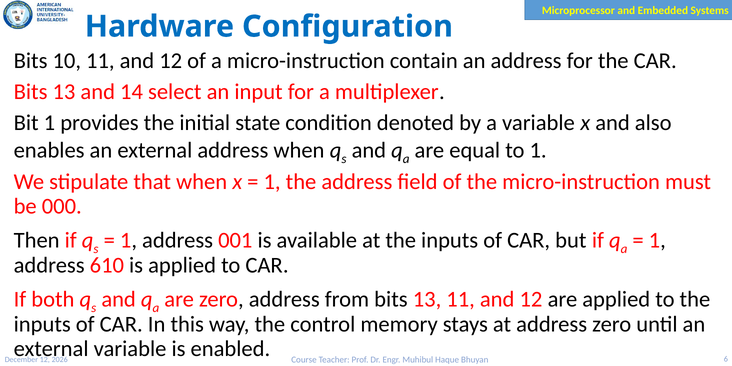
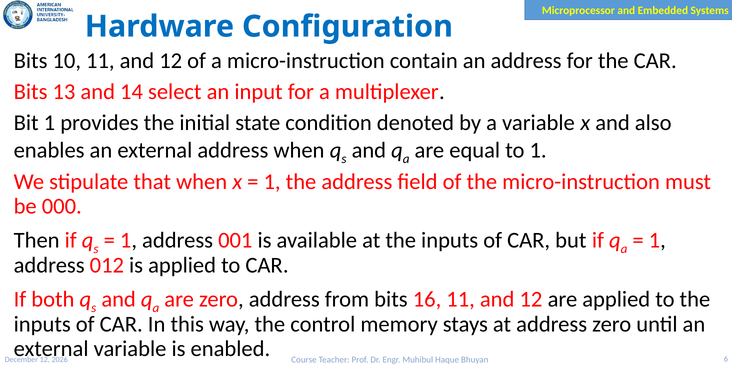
610: 610 -> 012
from bits 13: 13 -> 16
